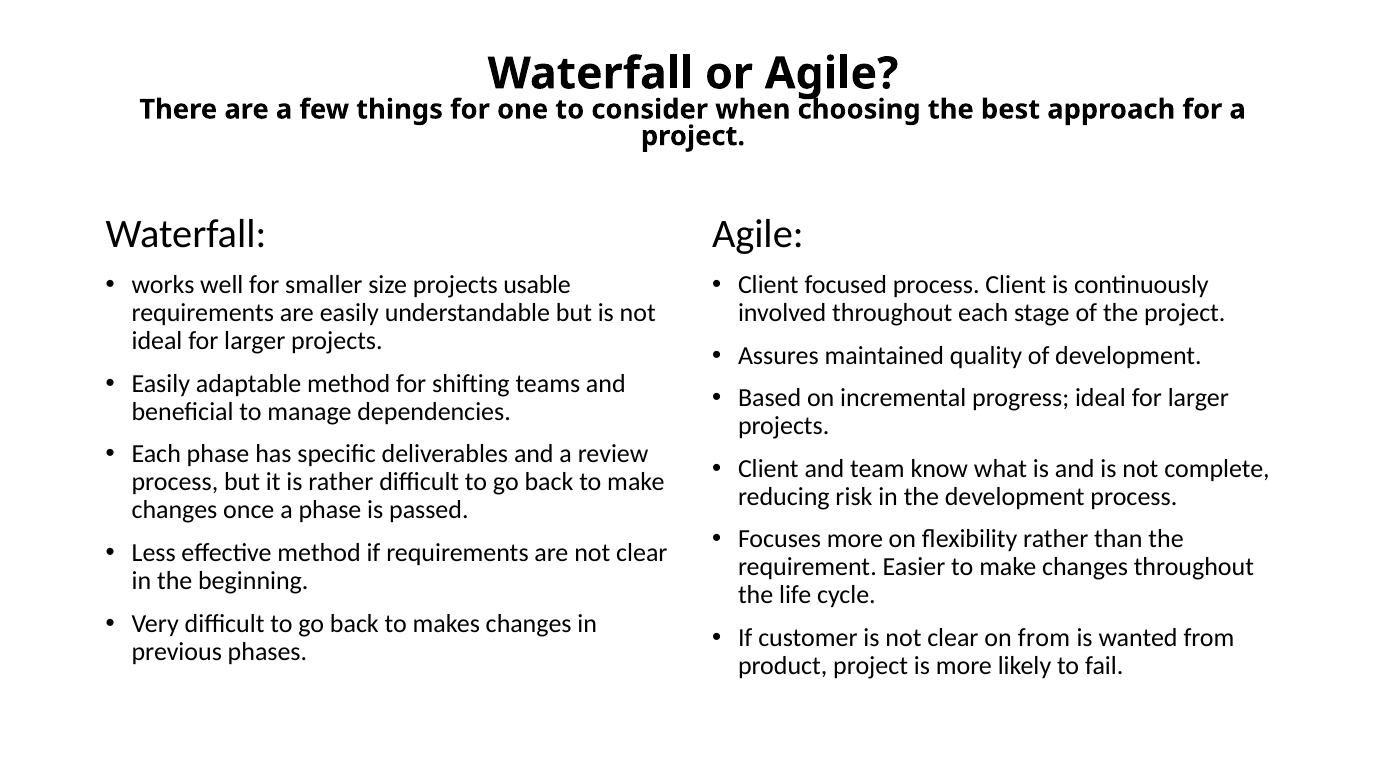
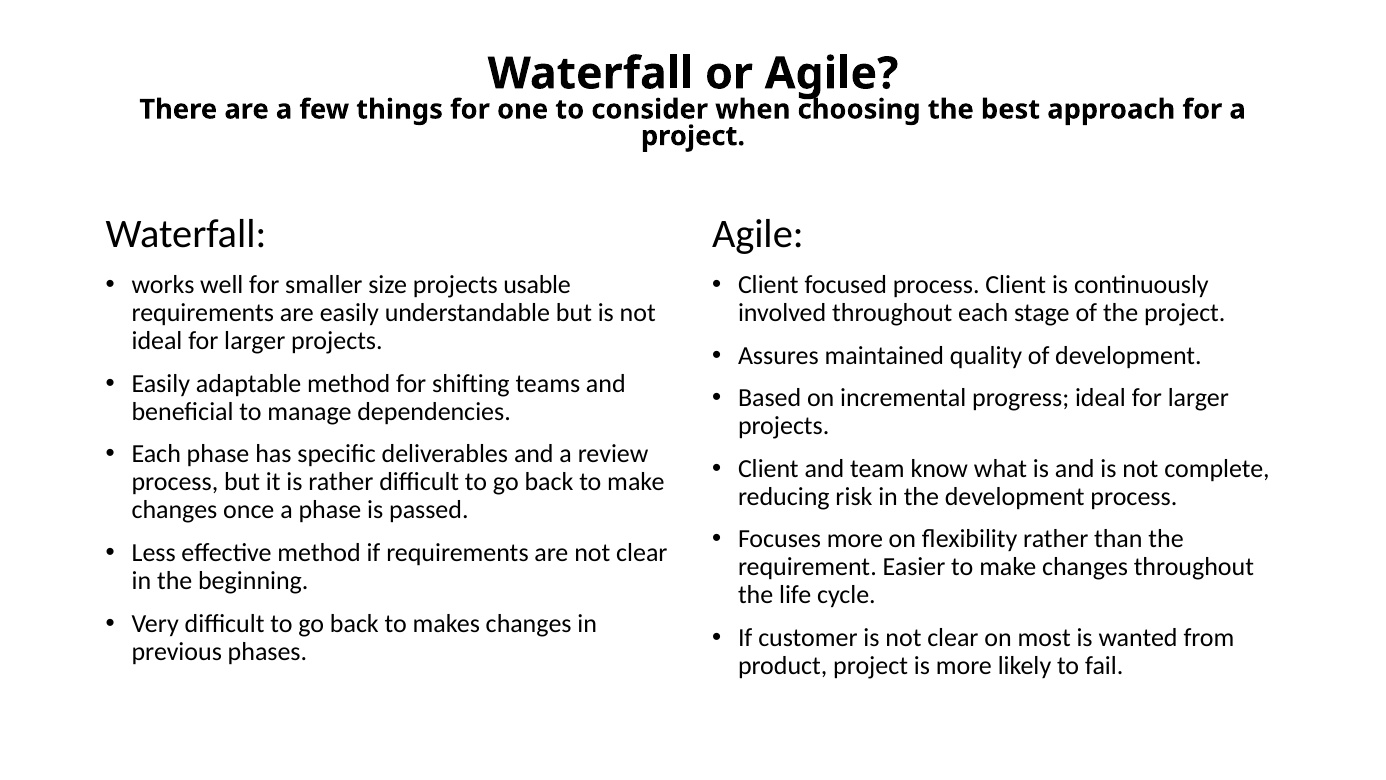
on from: from -> most
